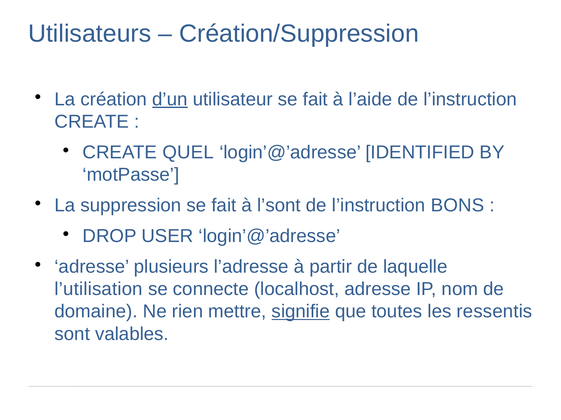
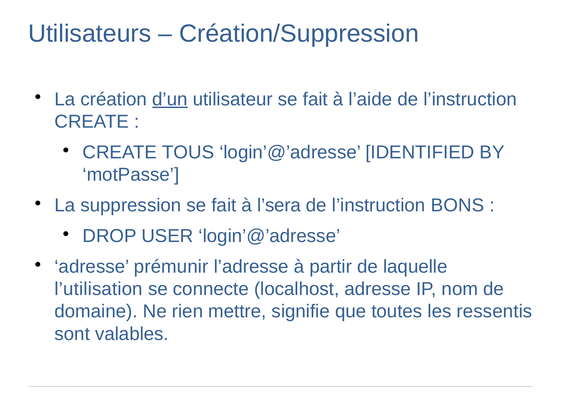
QUEL: QUEL -> TOUS
l’sont: l’sont -> l’sera
plusieurs: plusieurs -> prémunir
signifie underline: present -> none
